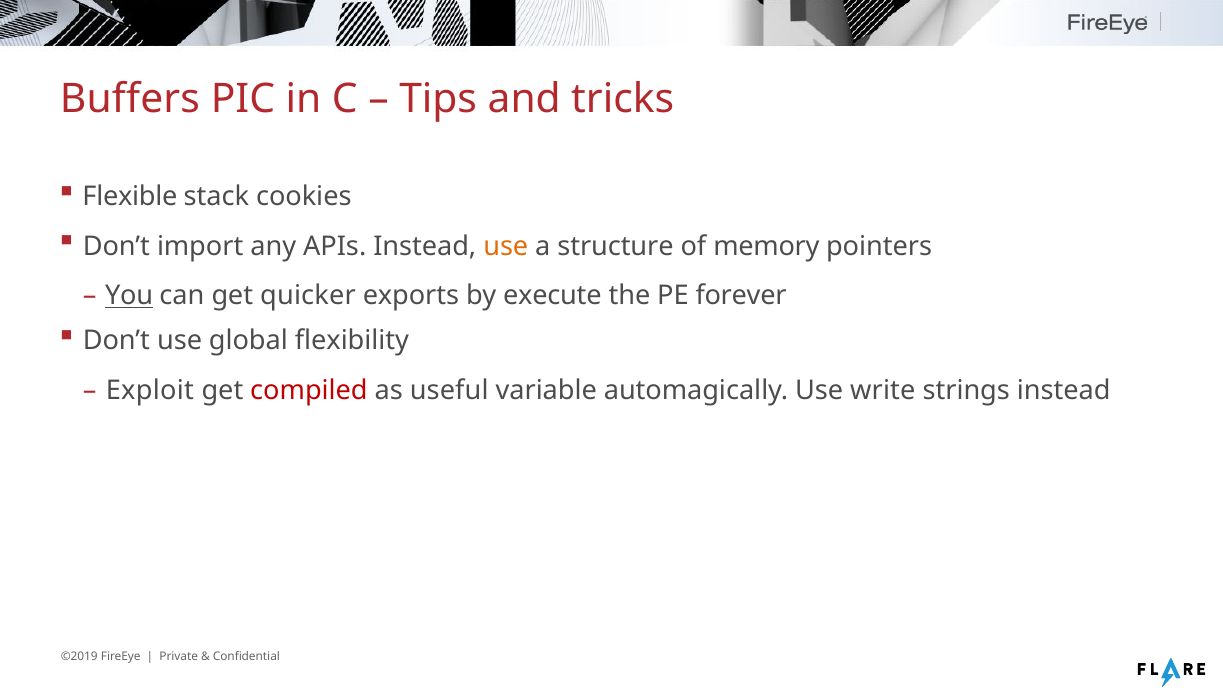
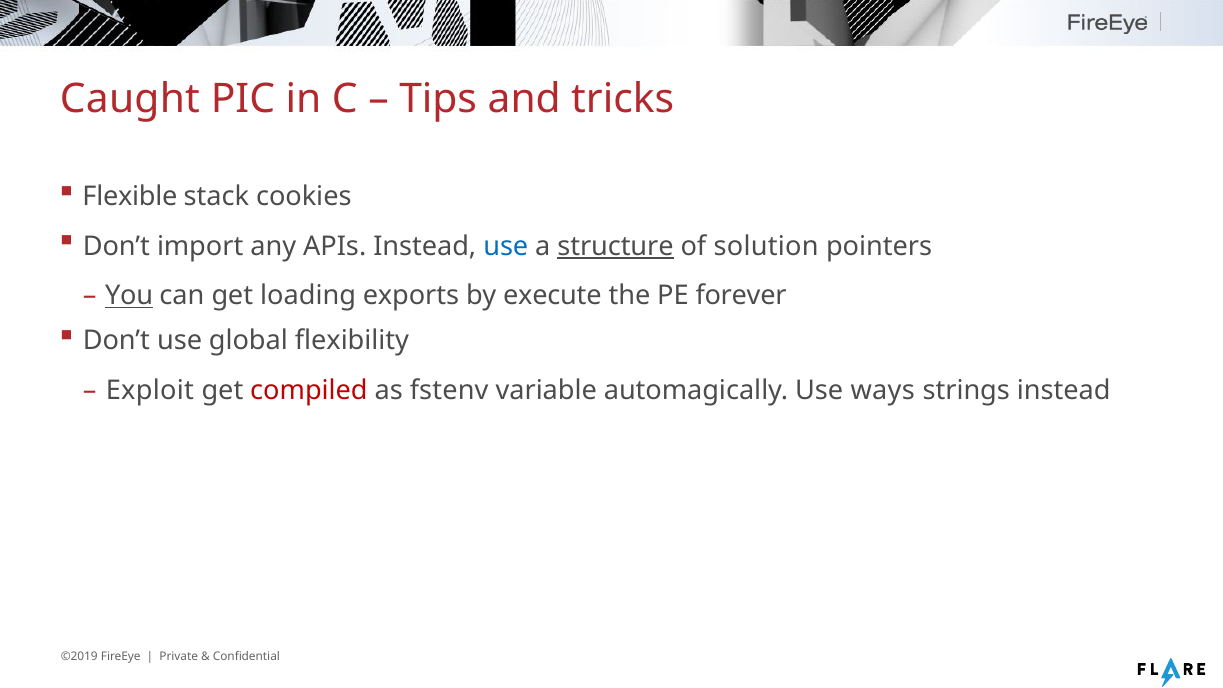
Buffers: Buffers -> Caught
use at (506, 246) colour: orange -> blue
structure underline: none -> present
memory: memory -> solution
quicker: quicker -> loading
useful: useful -> fstenv
write: write -> ways
